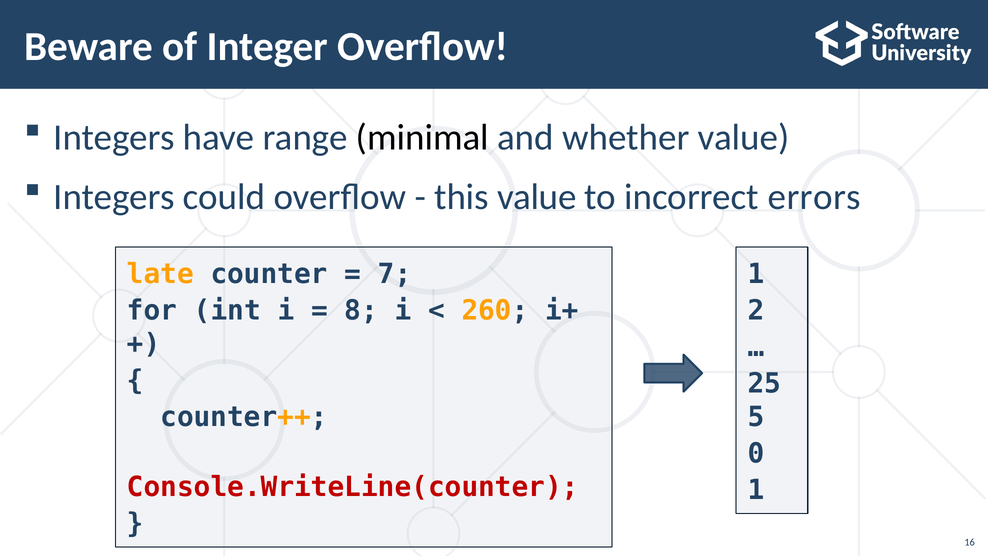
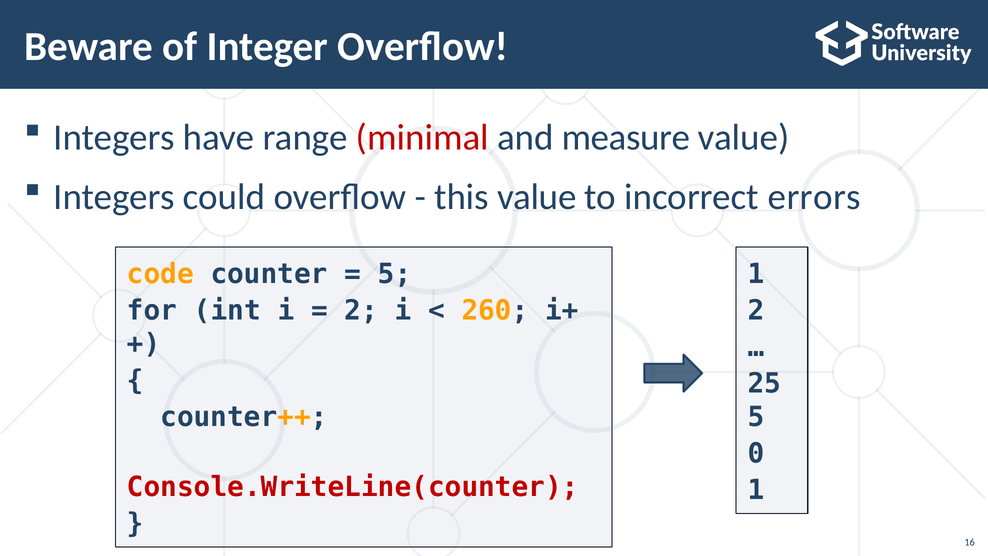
minimal colour: black -> red
whether: whether -> measure
late: late -> code
7 at (395, 274): 7 -> 5
8 at (361, 311): 8 -> 2
